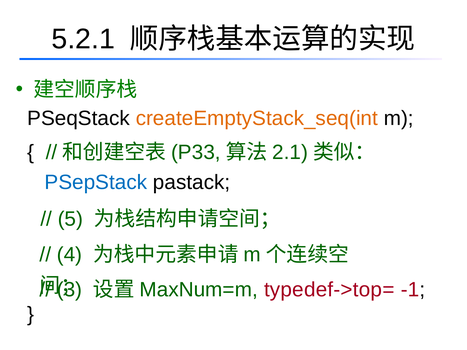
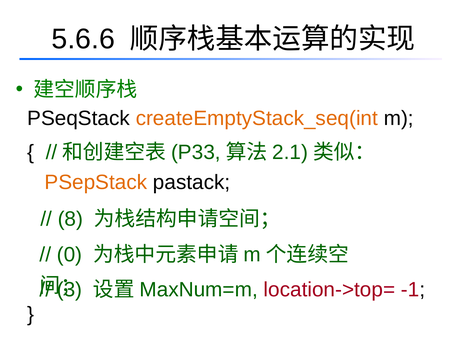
5.2.1: 5.2.1 -> 5.6.6
PSepStack colour: blue -> orange
5: 5 -> 8
4: 4 -> 0
typedef->top=: typedef->top= -> location->top=
